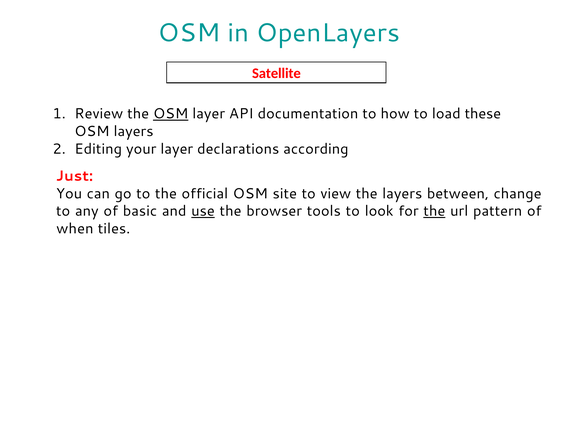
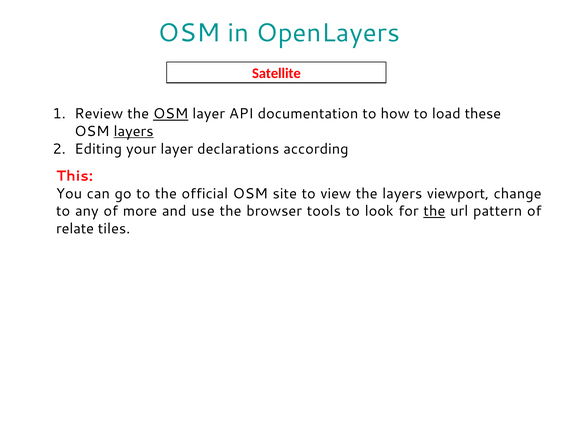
layers at (134, 131) underline: none -> present
Just: Just -> This
between: between -> viewport
basic: basic -> more
use underline: present -> none
when: when -> relate
